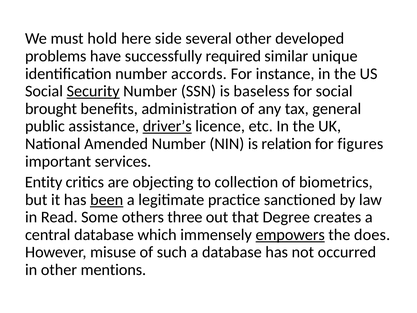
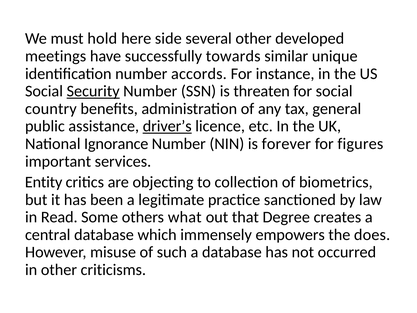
problems: problems -> meetings
required: required -> towards
baseless: baseless -> threaten
brought: brought -> country
Amended: Amended -> Ignorance
relation: relation -> forever
been underline: present -> none
three: three -> what
empowers underline: present -> none
mentions: mentions -> criticisms
